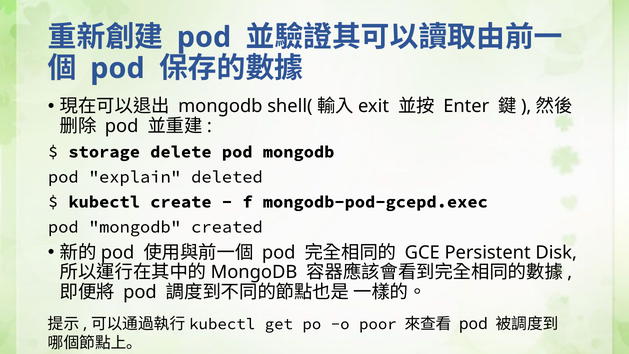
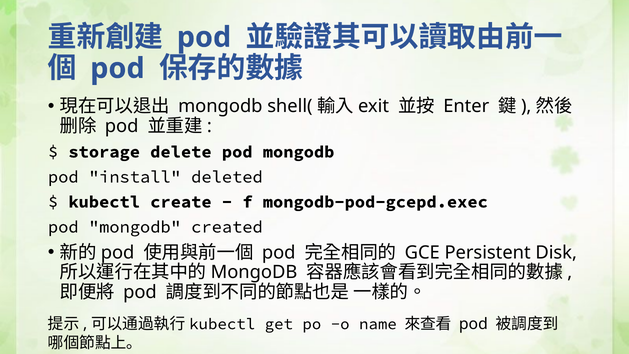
explain: explain -> install
poor: poor -> name
